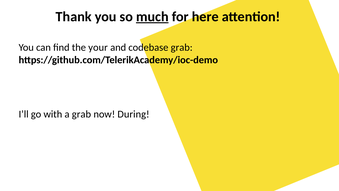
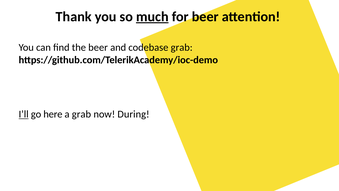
for here: here -> beer
the your: your -> beer
I’ll underline: none -> present
with: with -> here
